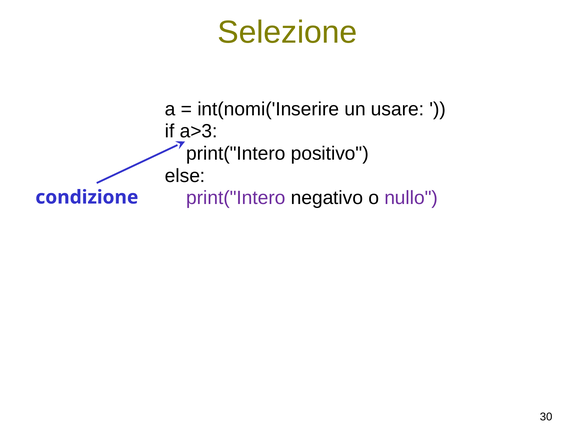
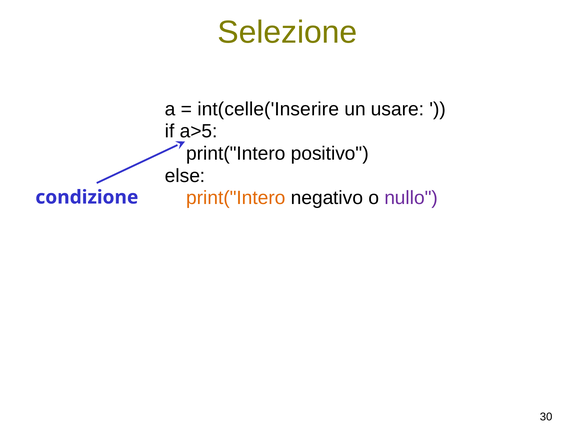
int(nomi('Inserire: int(nomi('Inserire -> int(celle('Inserire
a>3: a>3 -> a>5
print("Intero at (236, 198) colour: purple -> orange
